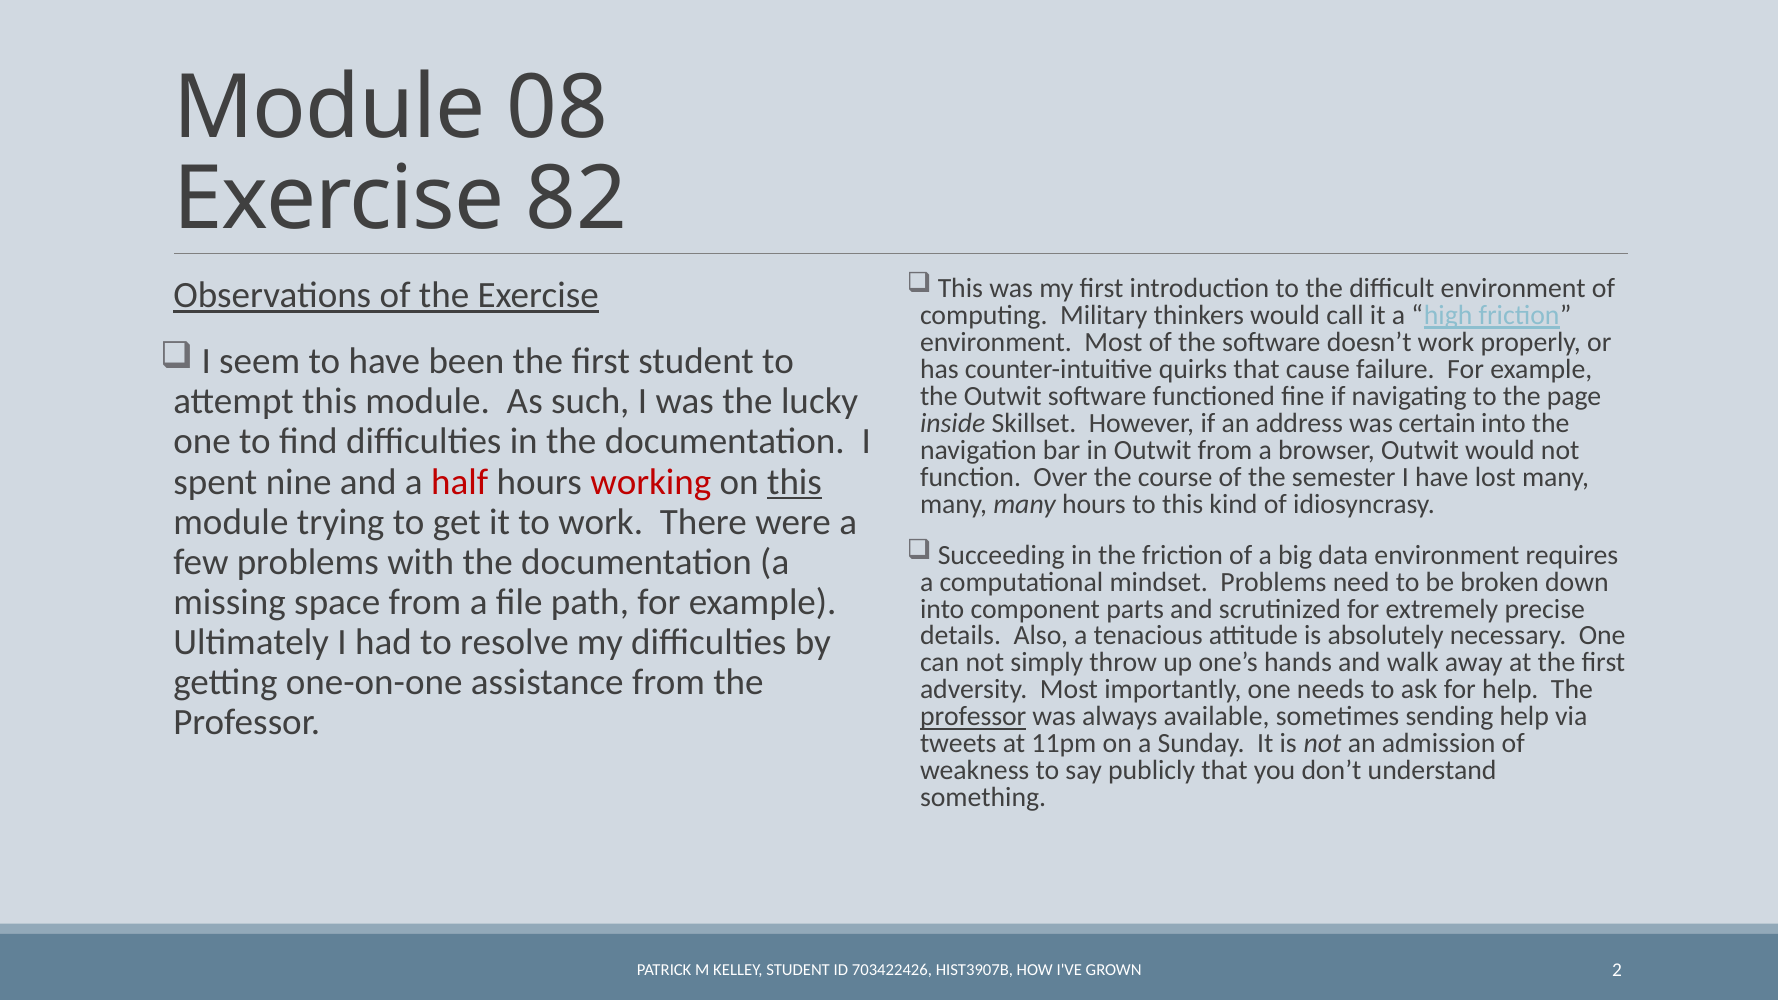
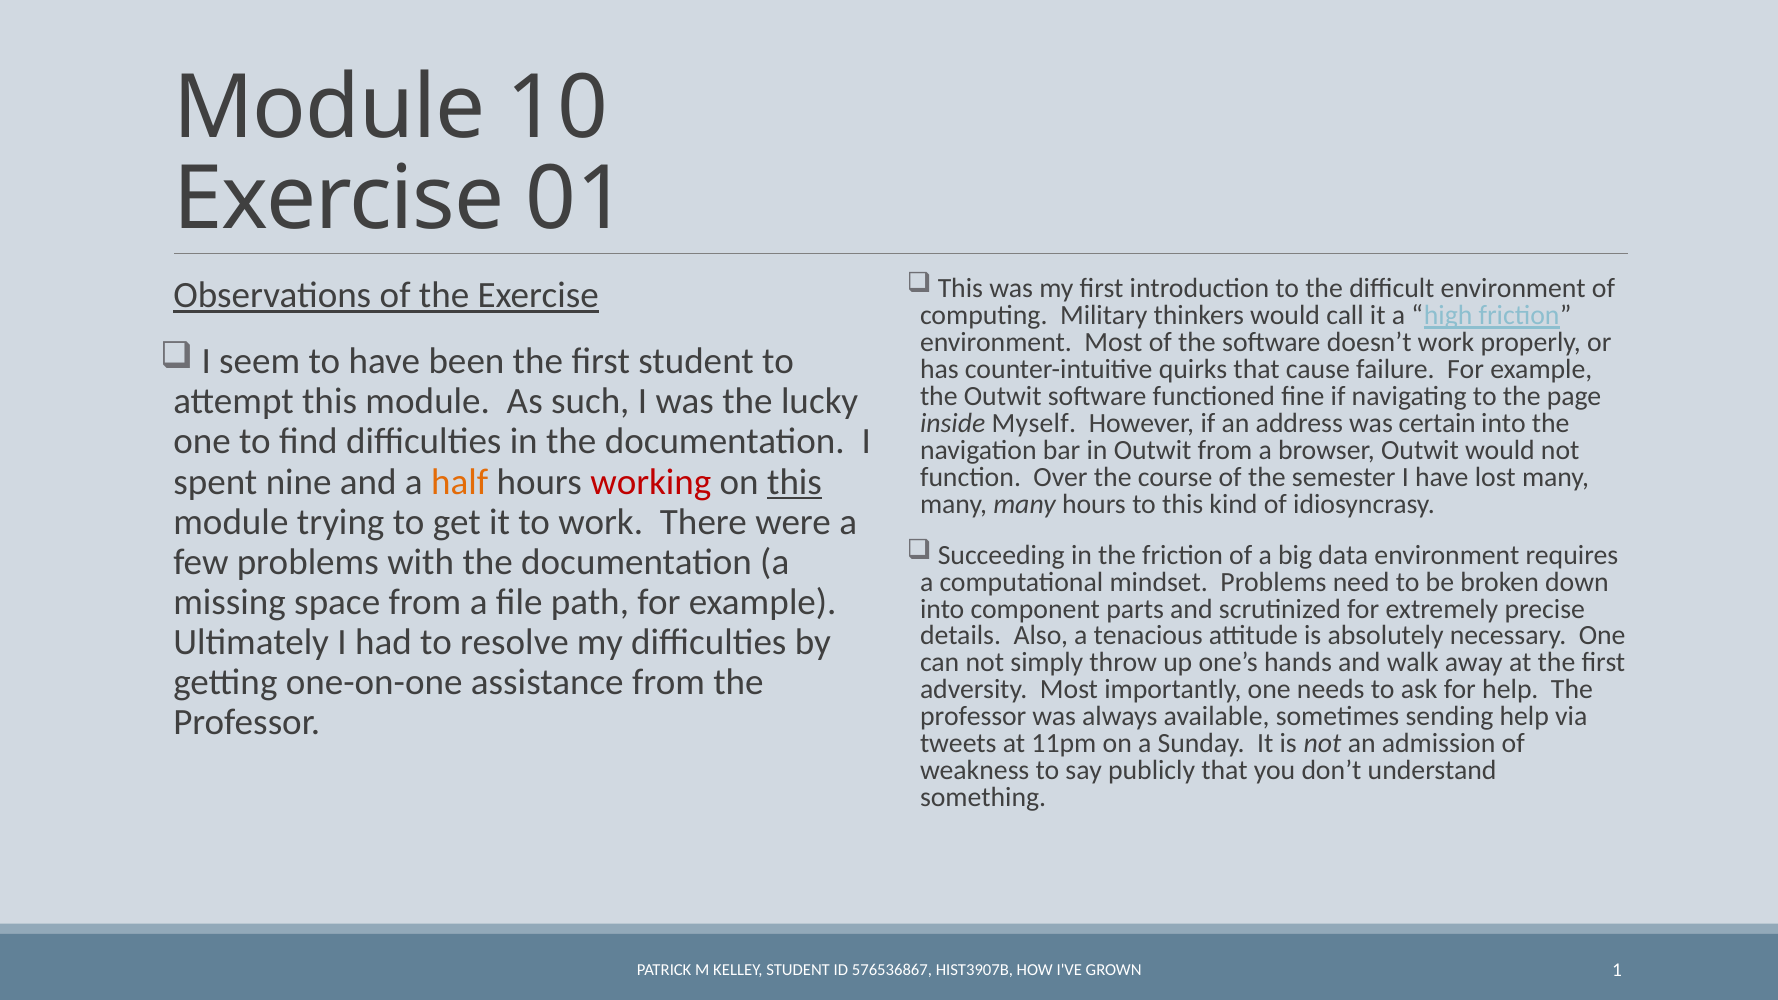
08: 08 -> 10
82: 82 -> 01
Skillset: Skillset -> Myself
half colour: red -> orange
professor at (973, 717) underline: present -> none
703422426: 703422426 -> 576536867
2: 2 -> 1
